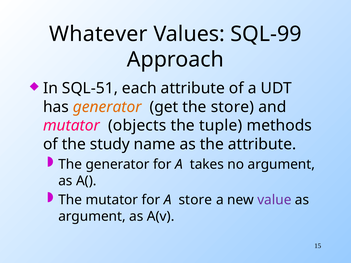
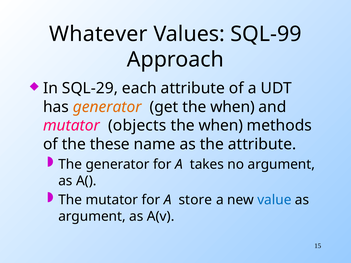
SQL-51: SQL-51 -> SQL-29
get the store: store -> when
tuple at (221, 126): tuple -> when
study: study -> these
value colour: purple -> blue
